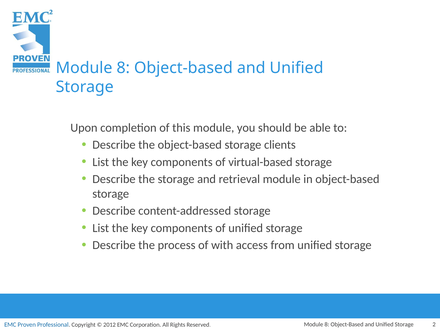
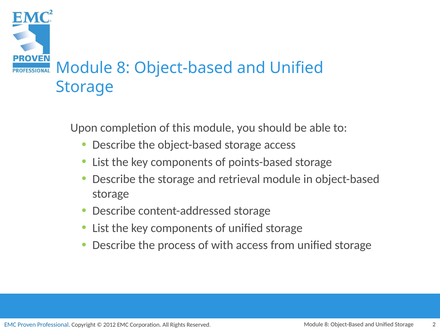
storage clients: clients -> access
virtual-based: virtual-based -> points-based
